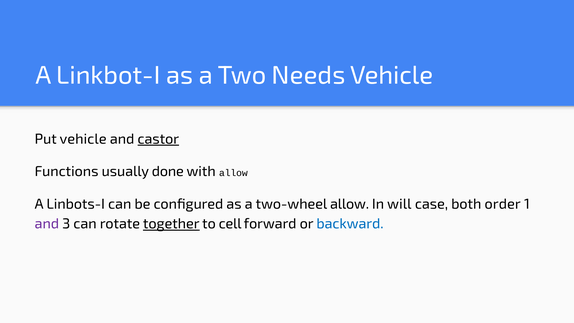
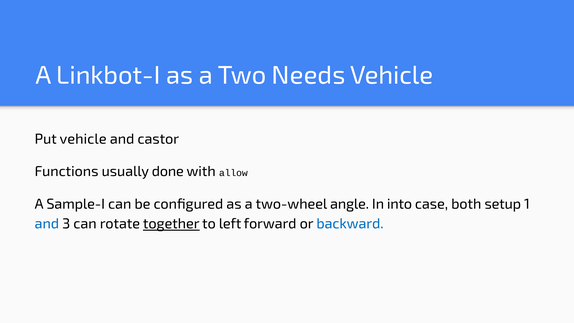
castor underline: present -> none
Linbots-I: Linbots-I -> Sample-I
two-wheel allow: allow -> angle
will: will -> into
order: order -> setup
and at (47, 224) colour: purple -> blue
cell: cell -> left
